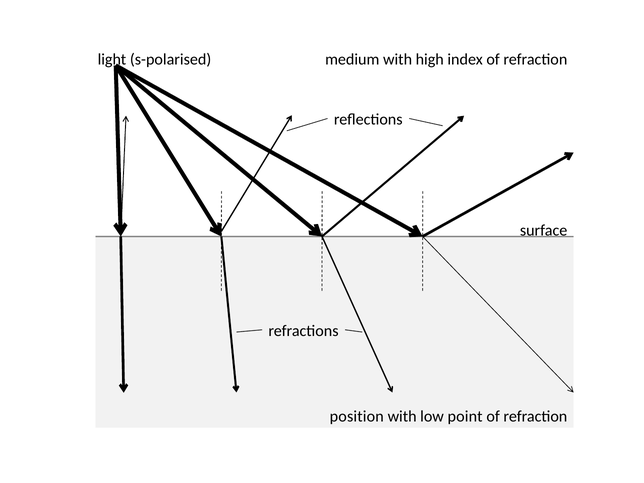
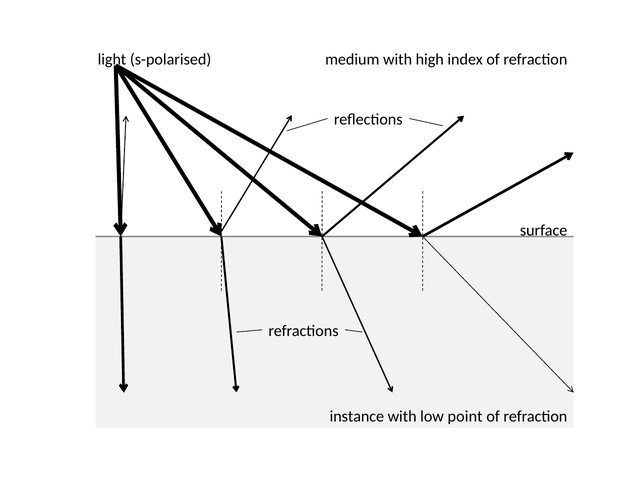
position: position -> instance
